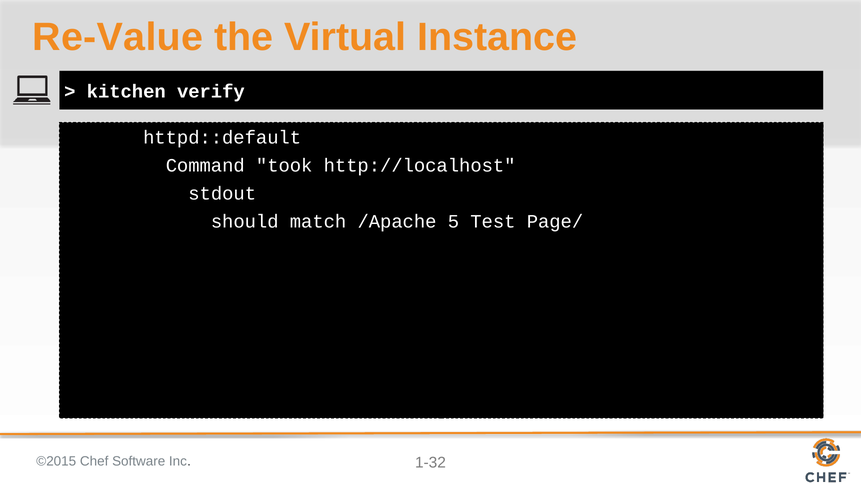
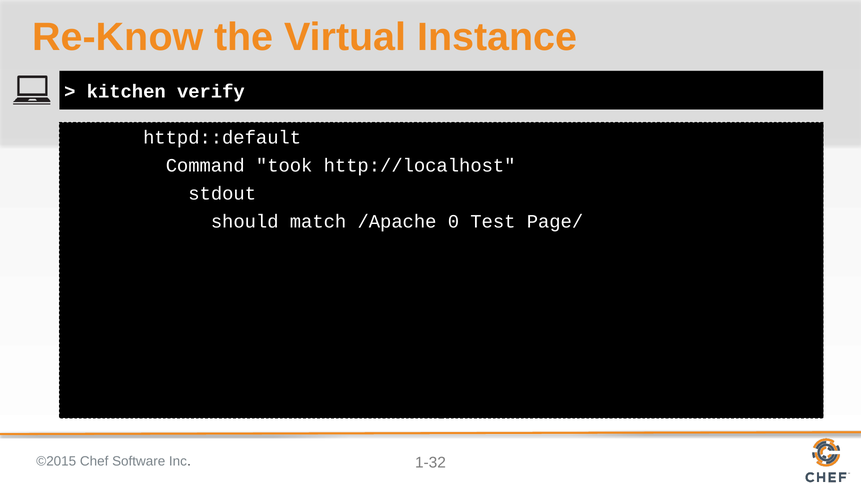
Re-Value: Re-Value -> Re-Know
5: 5 -> 0
